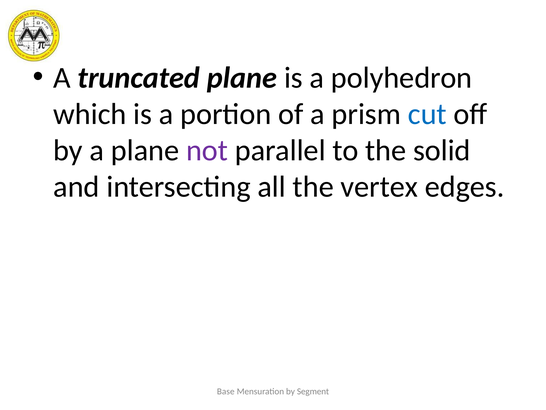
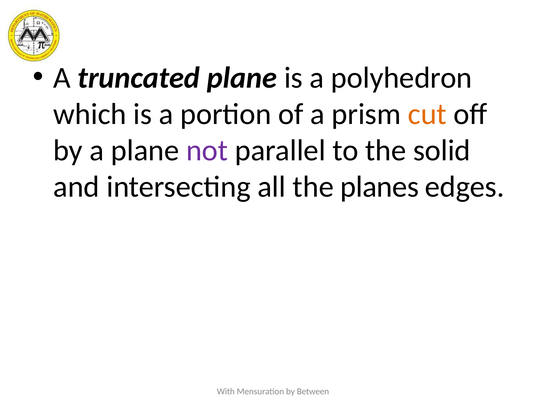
cut colour: blue -> orange
vertex: vertex -> planes
Base: Base -> With
Segment: Segment -> Between
